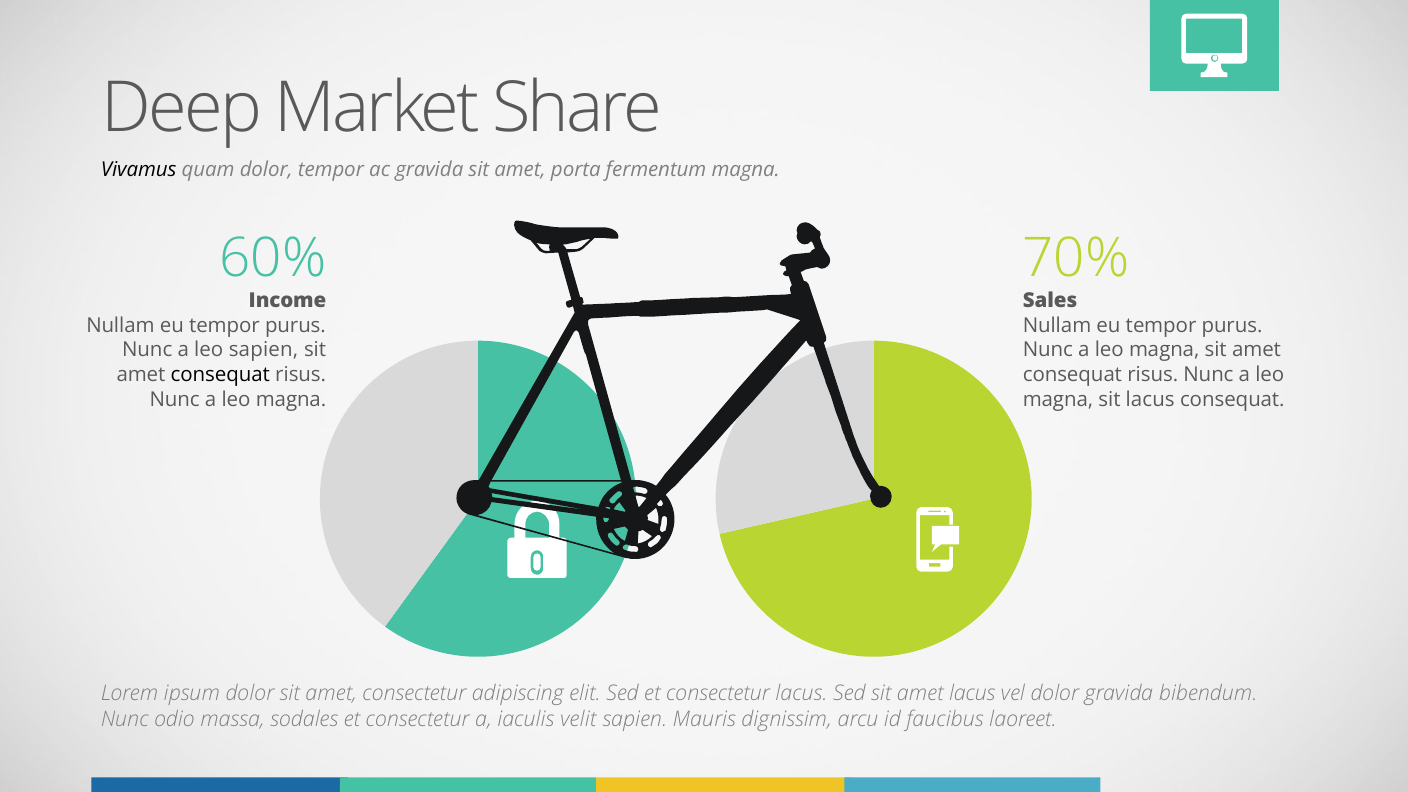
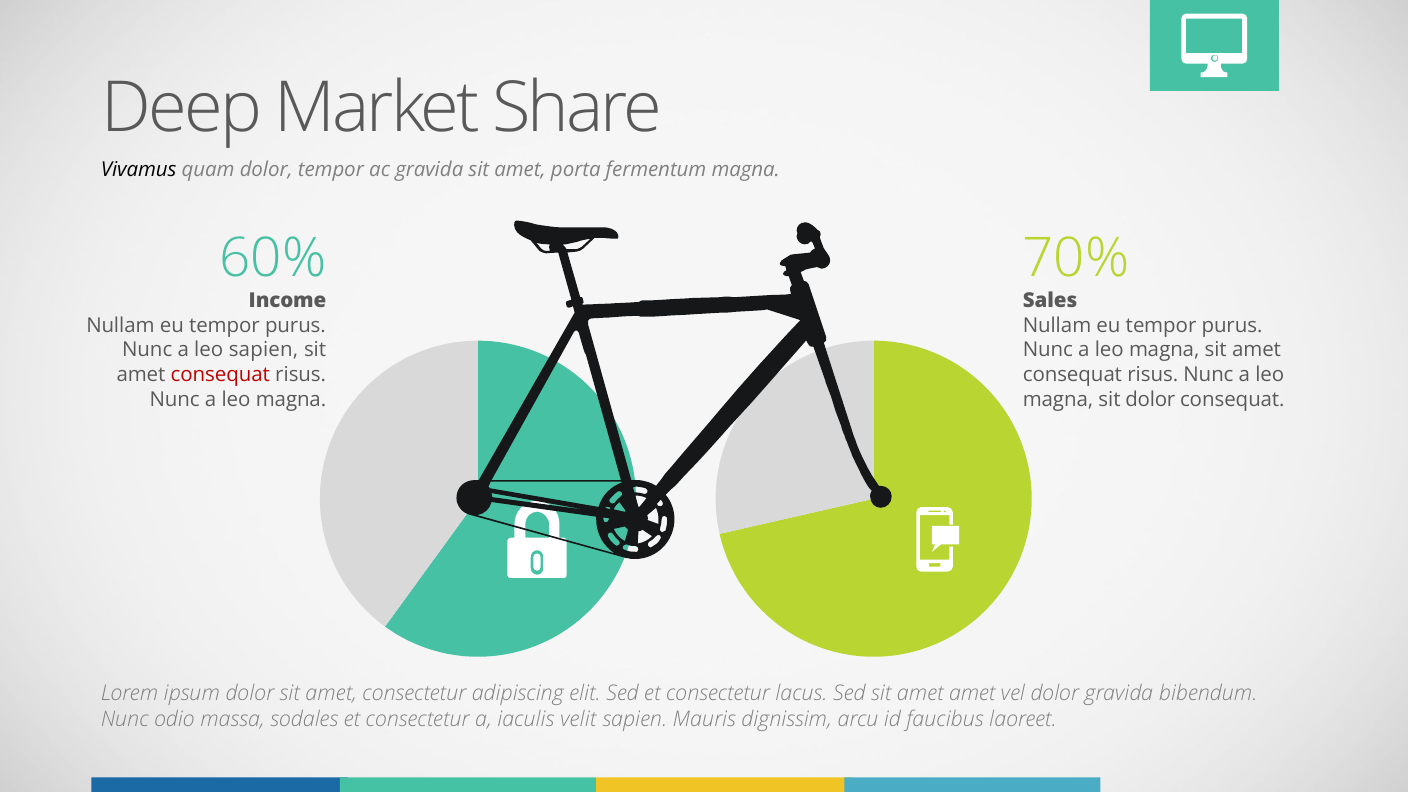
consequat at (220, 375) colour: black -> red
sit lacus: lacus -> dolor
amet lacus: lacus -> amet
